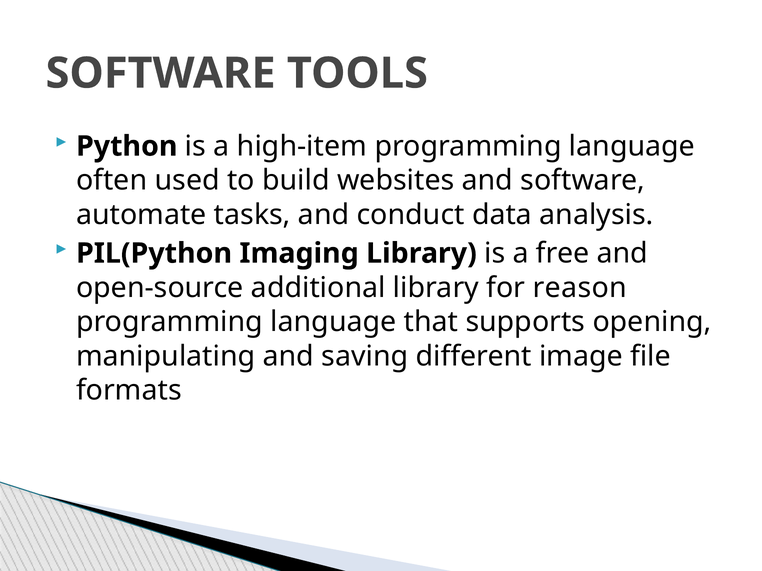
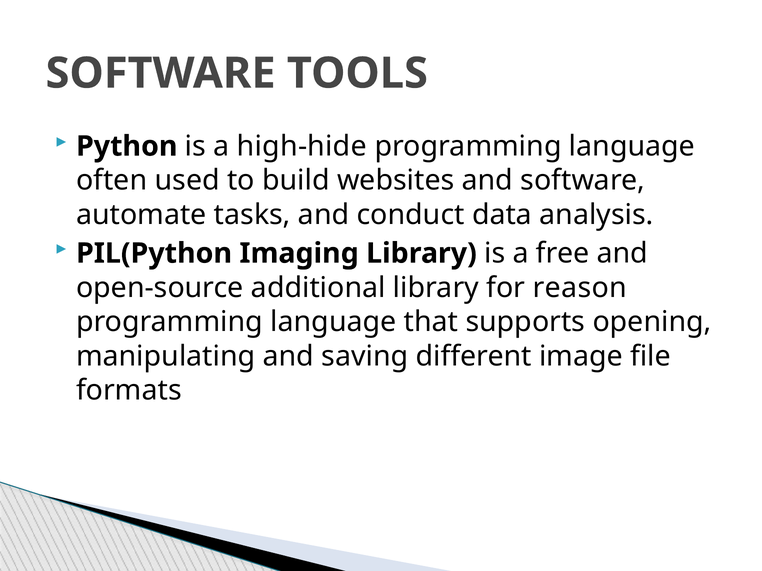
high-item: high-item -> high-hide
